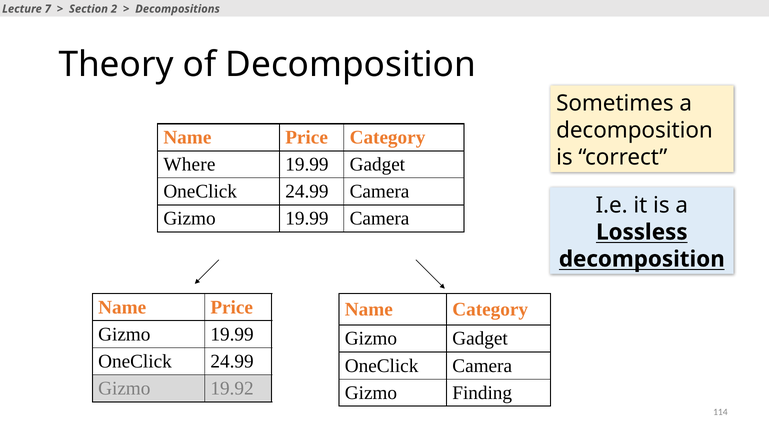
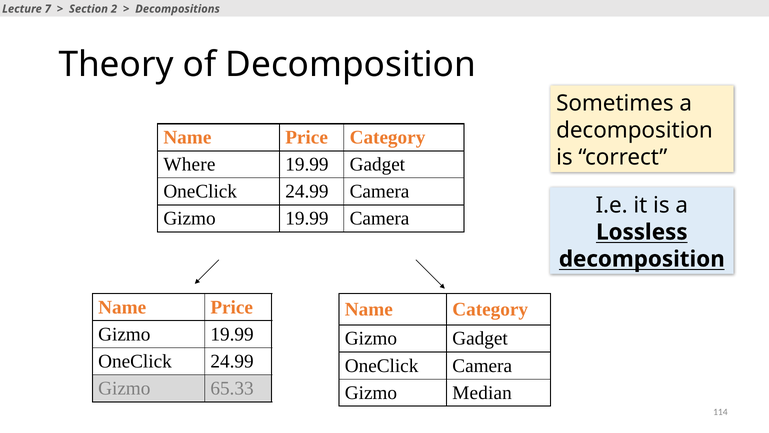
19.92: 19.92 -> 65.33
Finding: Finding -> Median
